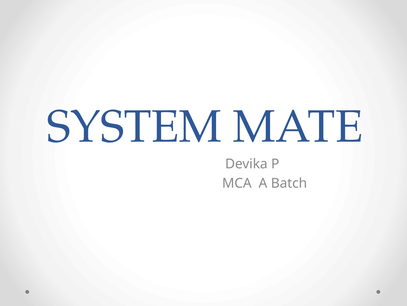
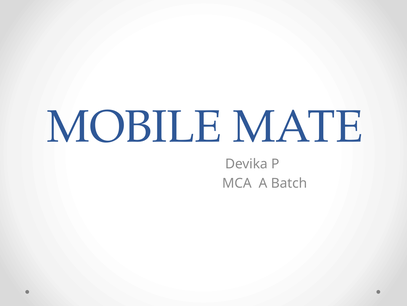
SYSTEM: SYSTEM -> MOBILE
